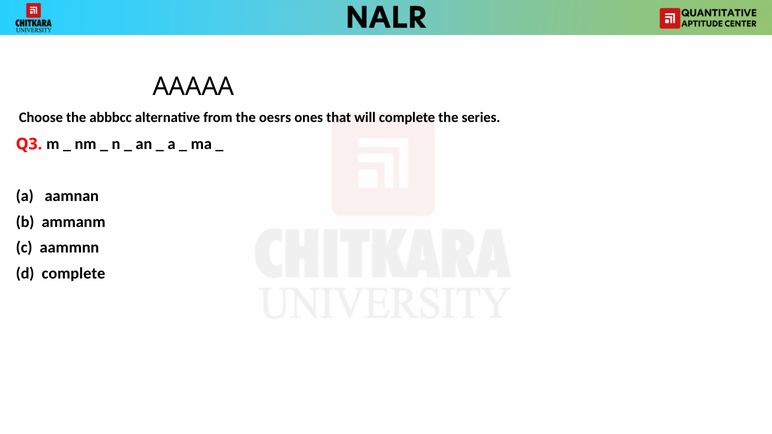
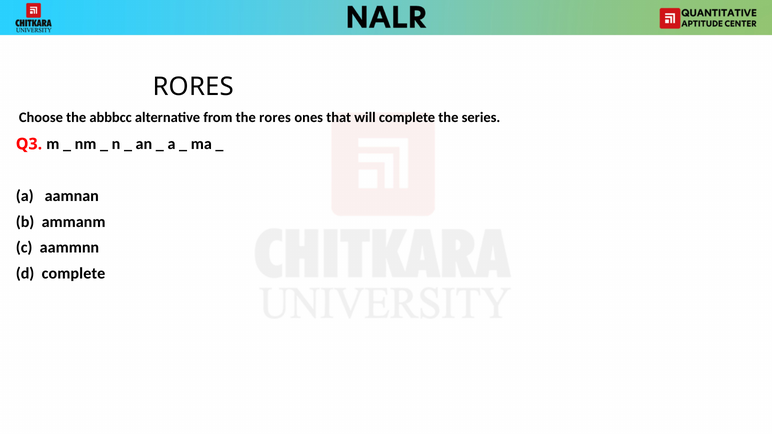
AAAAA at (194, 87): AAAAA -> RORES
the oesrs: oesrs -> rores
